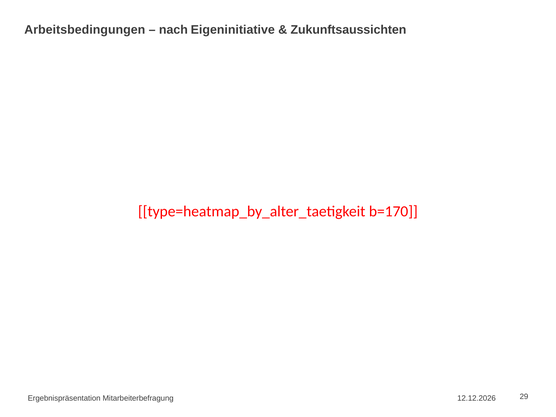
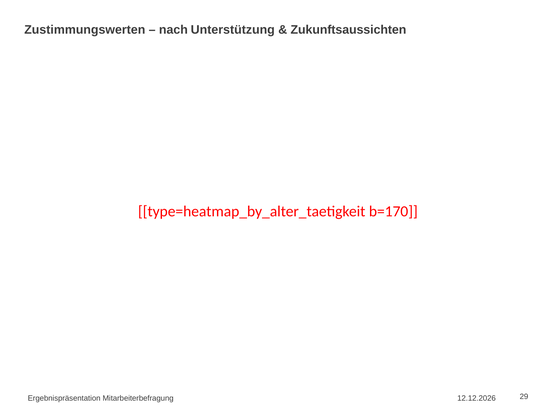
Arbeitsbedingungen: Arbeitsbedingungen -> Zustimmungswerten
Eigeninitiative: Eigeninitiative -> Unterstützung
